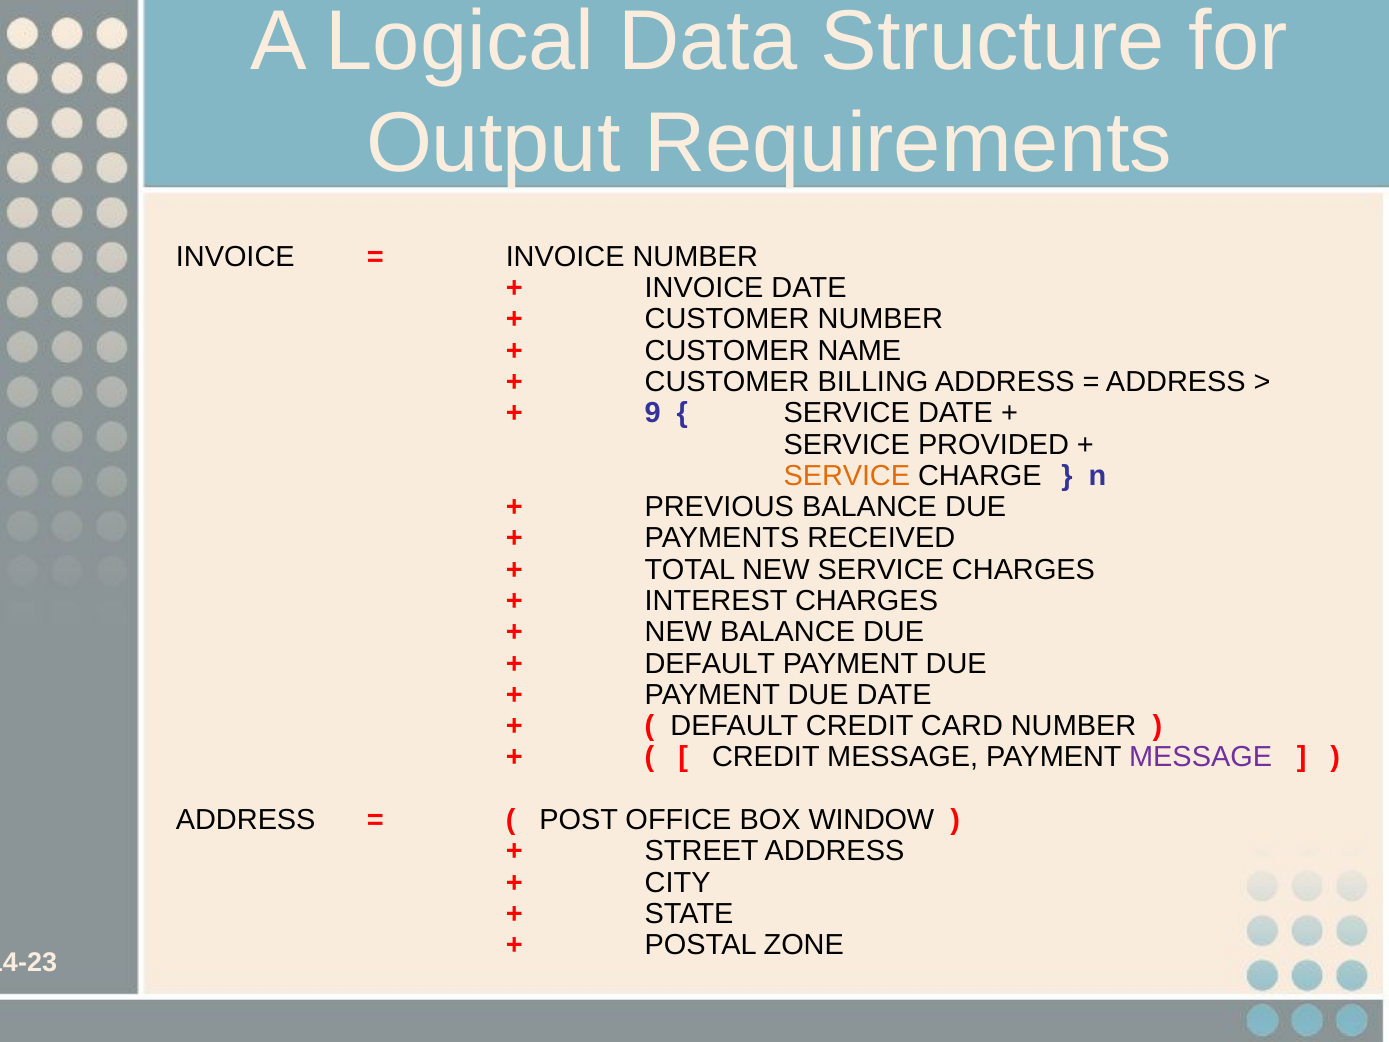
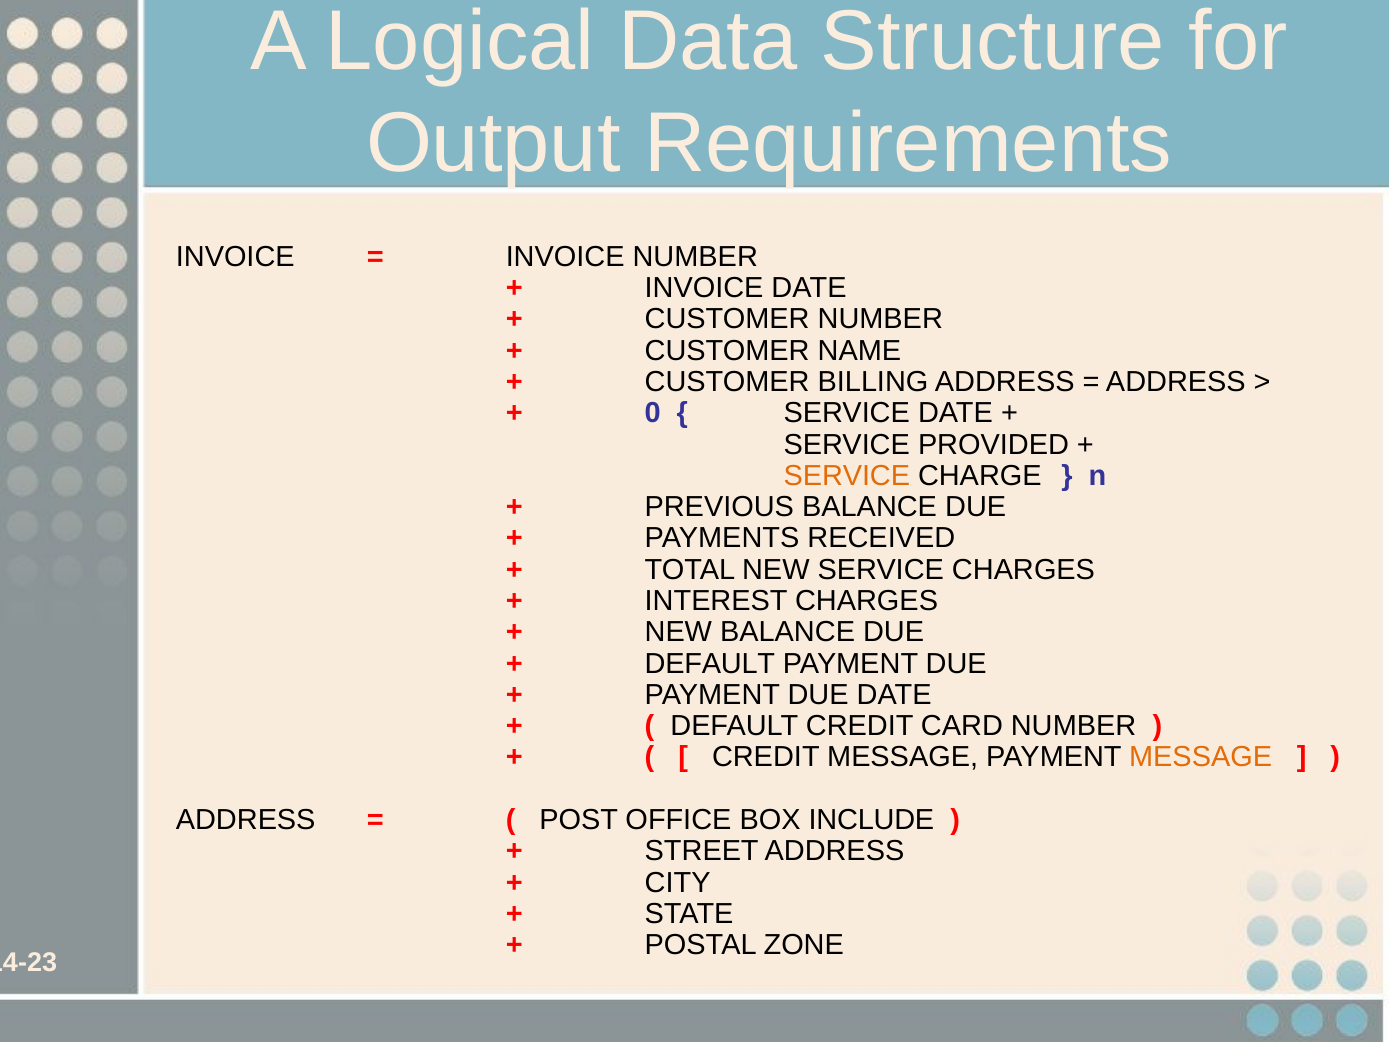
9: 9 -> 0
MESSAGE at (1201, 757) colour: purple -> orange
WINDOW: WINDOW -> INCLUDE
